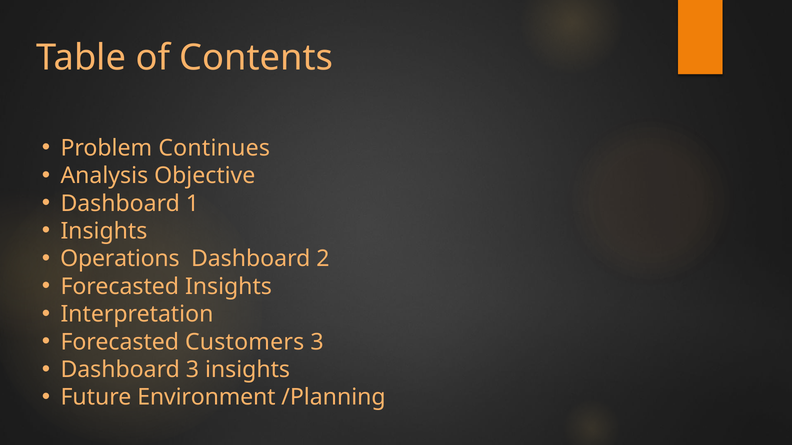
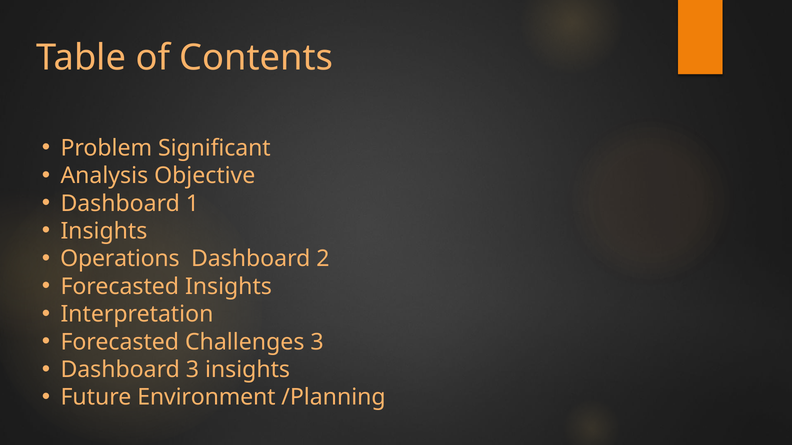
Continues: Continues -> Significant
Customers: Customers -> Challenges
